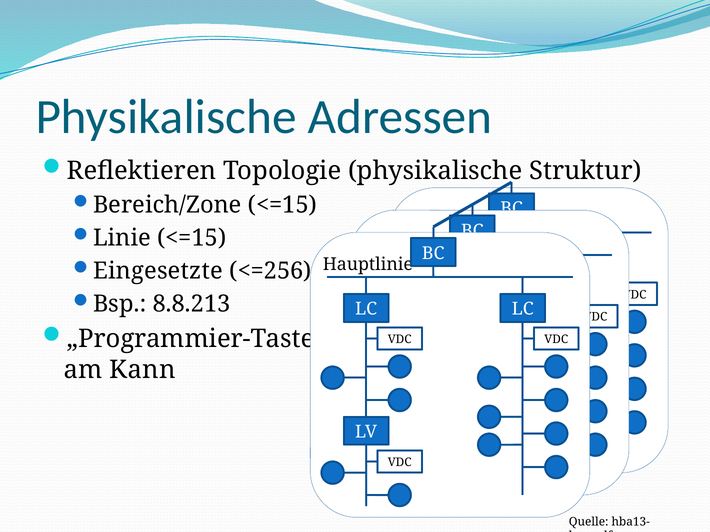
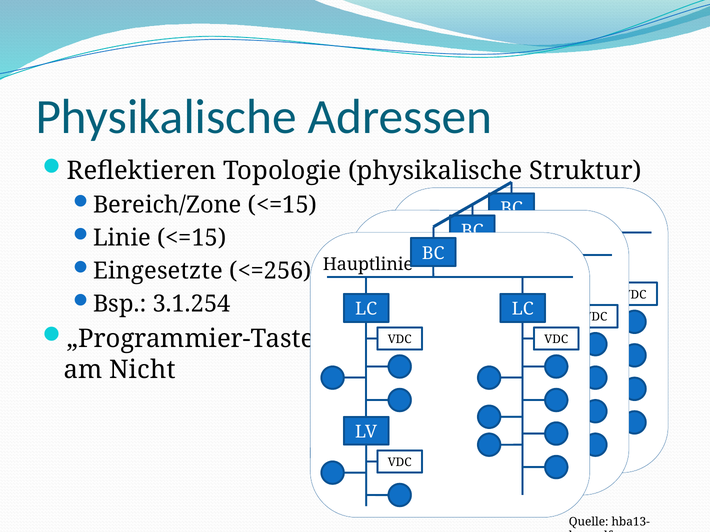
8.8.213: 8.8.213 -> 3.1.254
Kann: Kann -> Nicht
